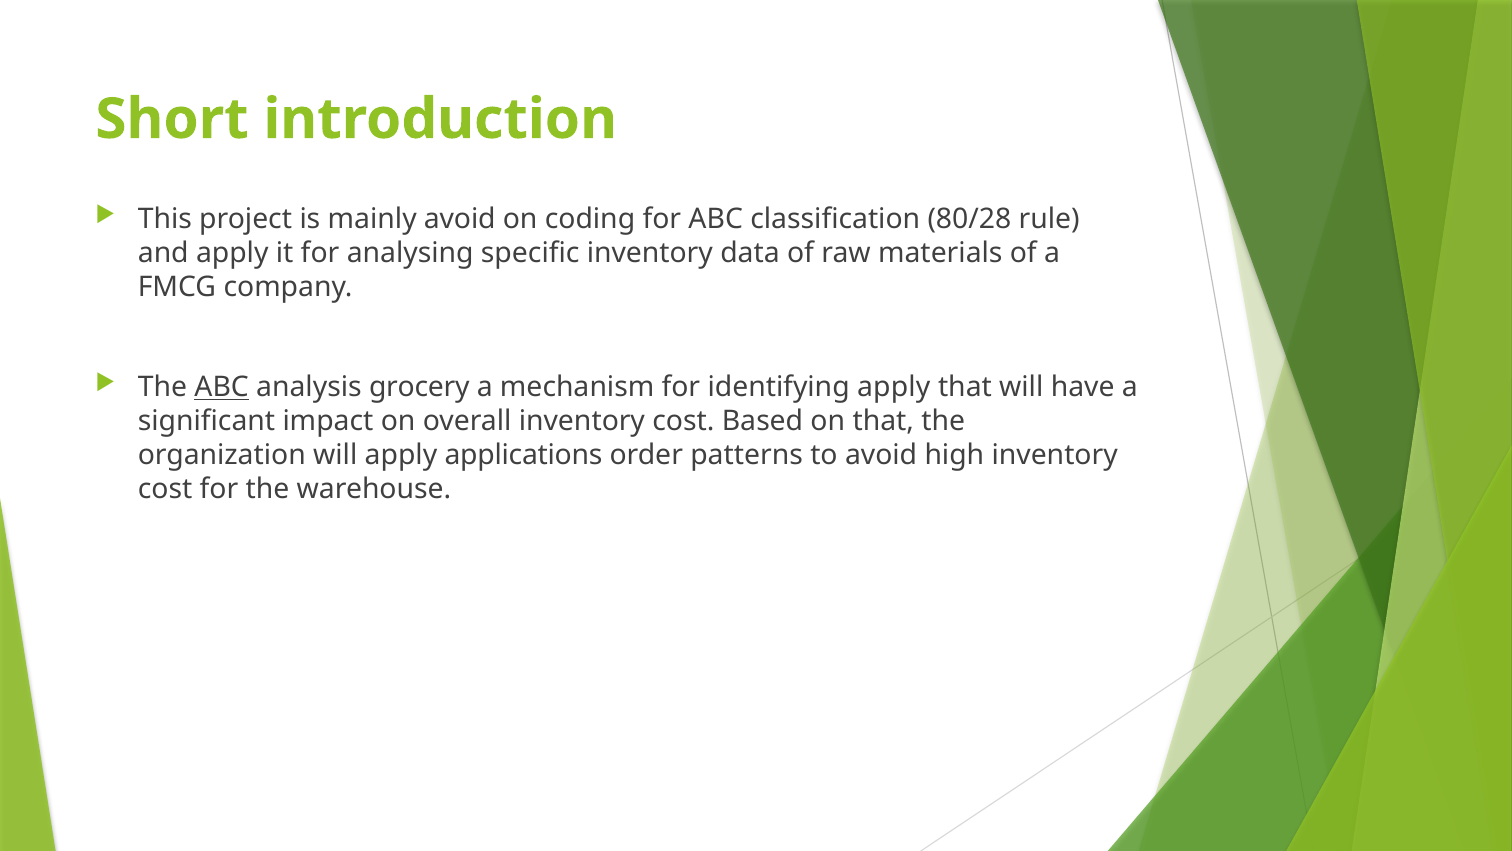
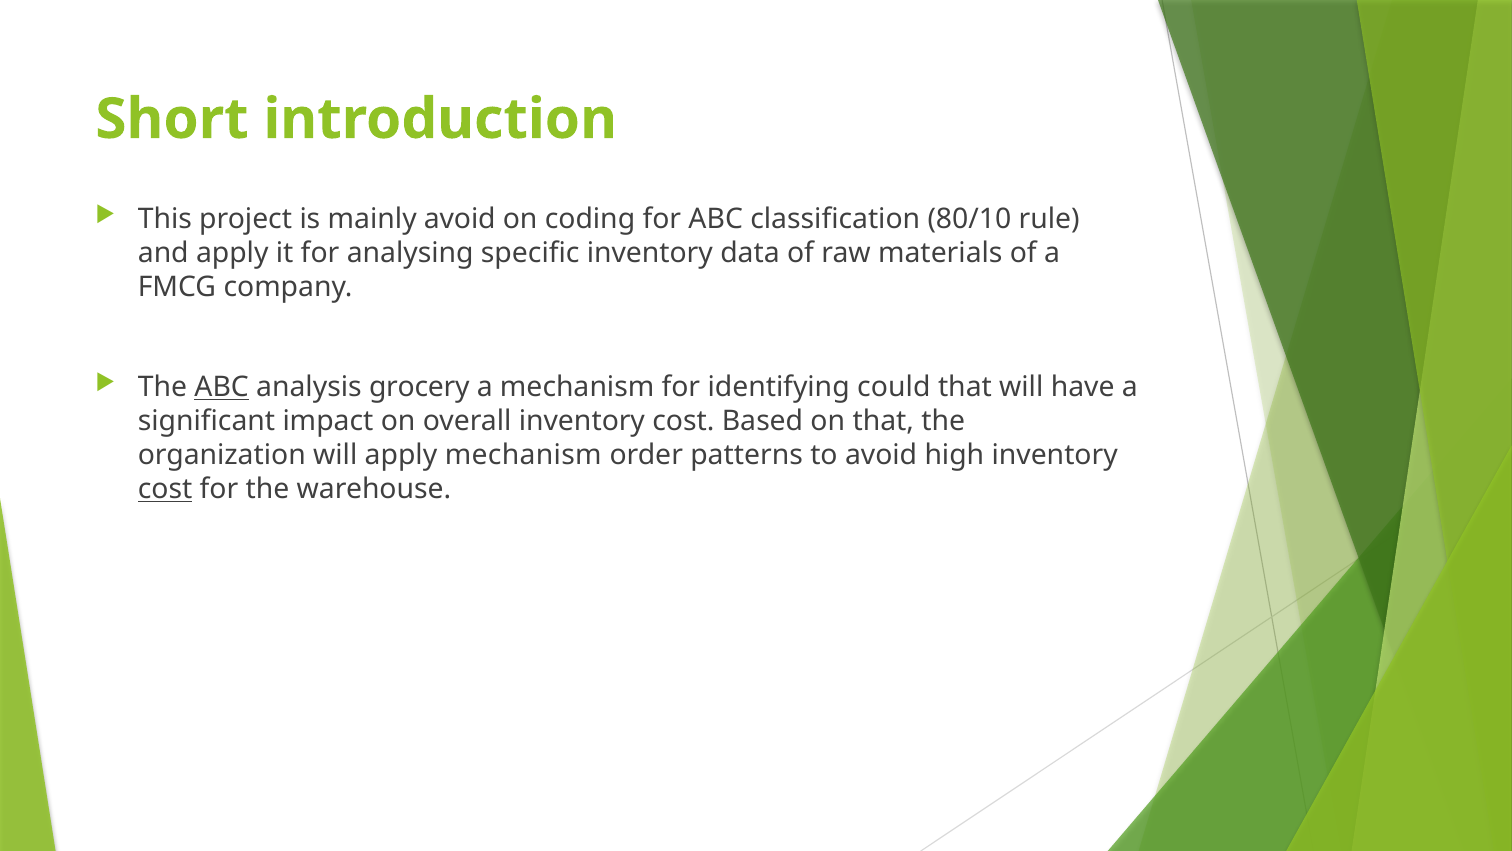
80/28: 80/28 -> 80/10
identifying apply: apply -> could
apply applications: applications -> mechanism
cost at (165, 489) underline: none -> present
